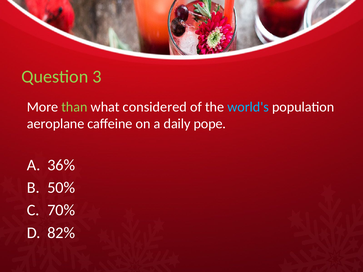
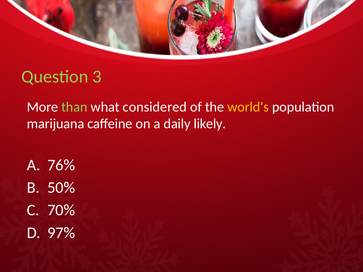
world's colour: light blue -> yellow
aeroplane: aeroplane -> marijuana
pope: pope -> likely
36%: 36% -> 76%
82%: 82% -> 97%
